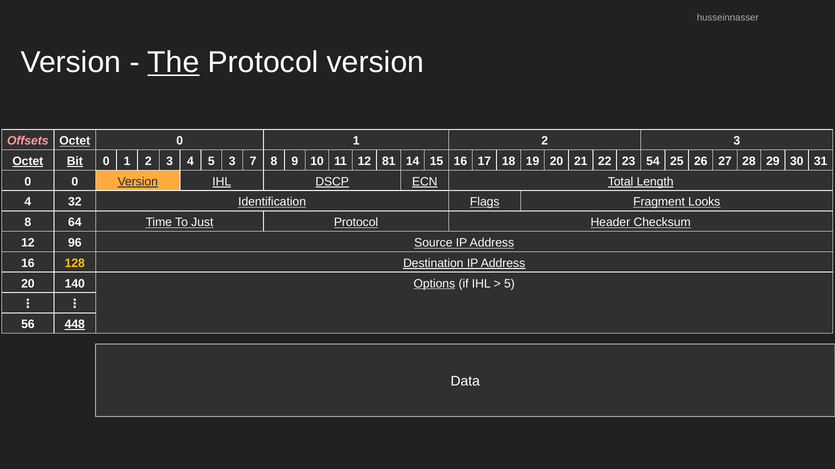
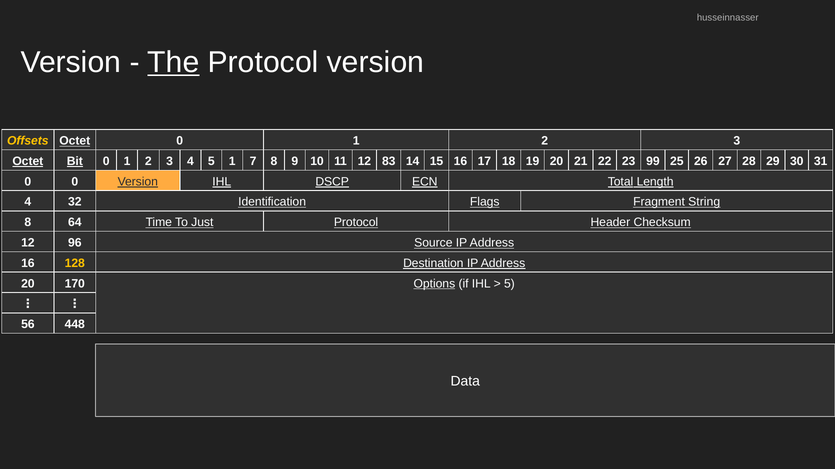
Offsets colour: pink -> yellow
5 3: 3 -> 1
81: 81 -> 83
54: 54 -> 99
Looks: Looks -> String
140: 140 -> 170
448 underline: present -> none
